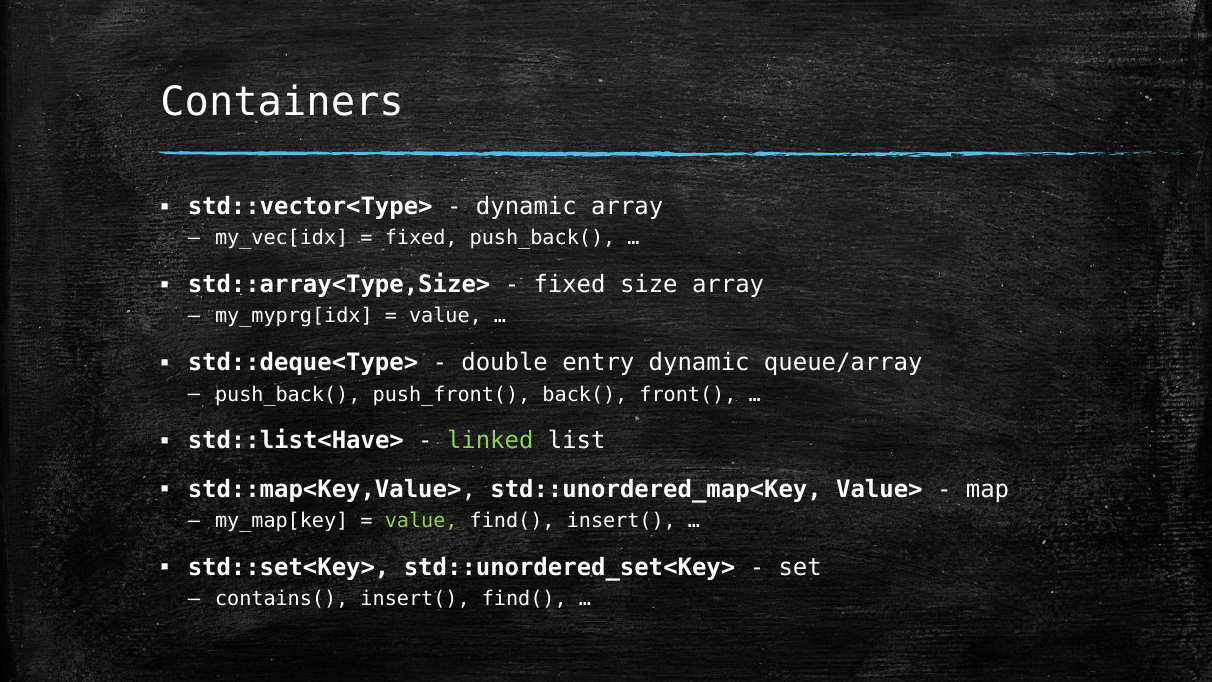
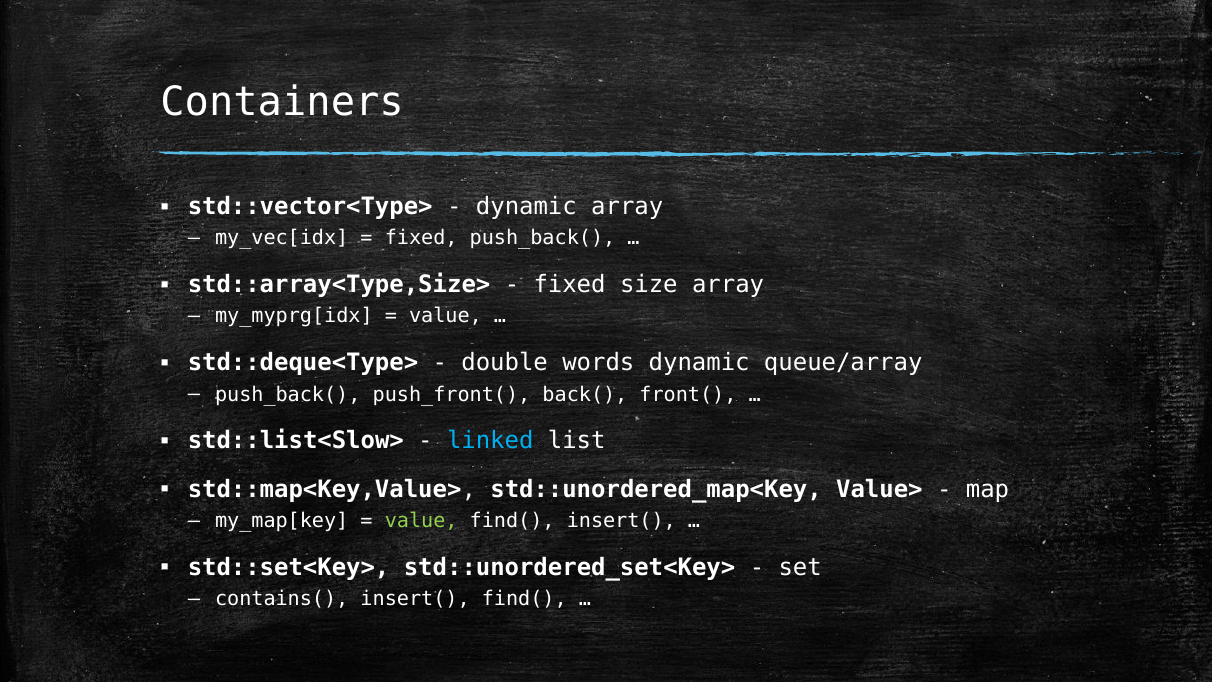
entry: entry -> words
std::list<Have>: std::list<Have> -> std::list<Slow>
linked colour: light green -> light blue
